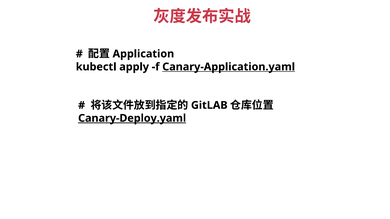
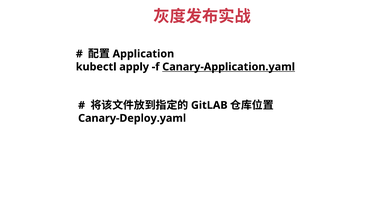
Canary-Deploy.yaml underline: present -> none
